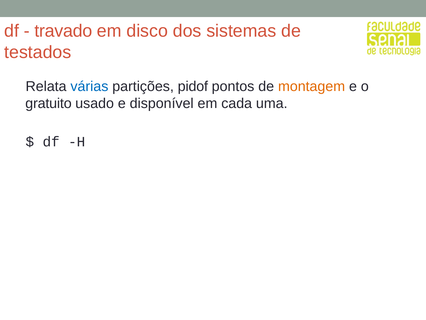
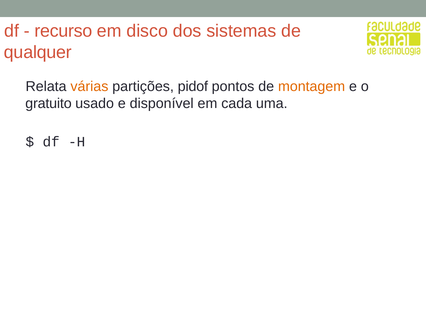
travado: travado -> recurso
testados: testados -> qualquer
várias colour: blue -> orange
